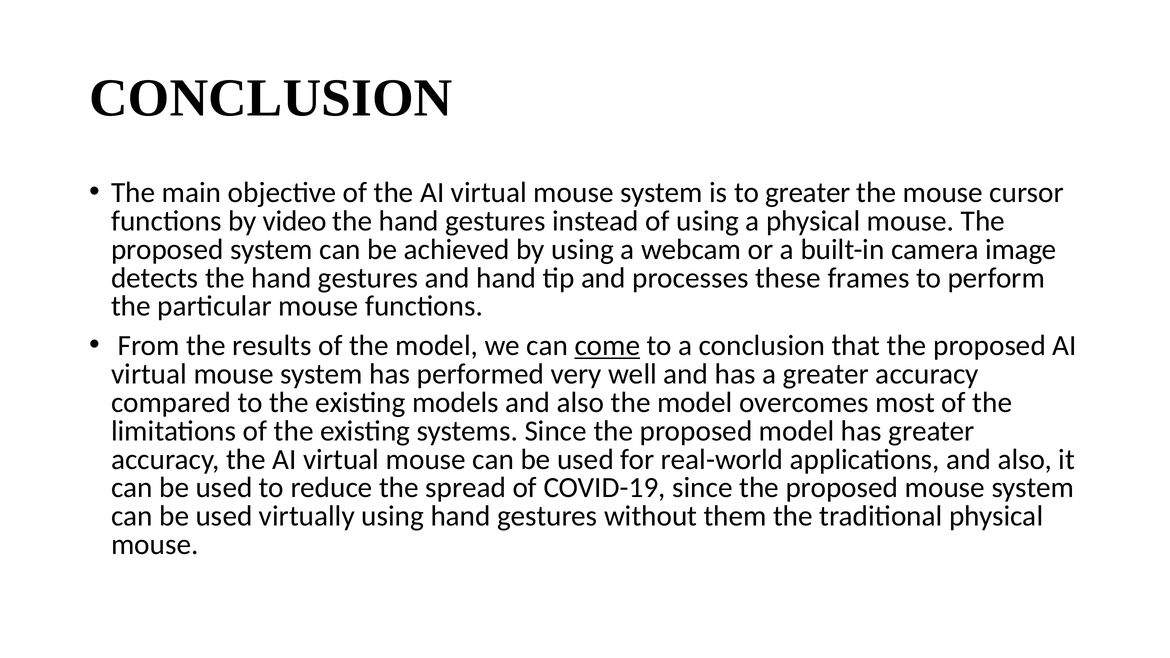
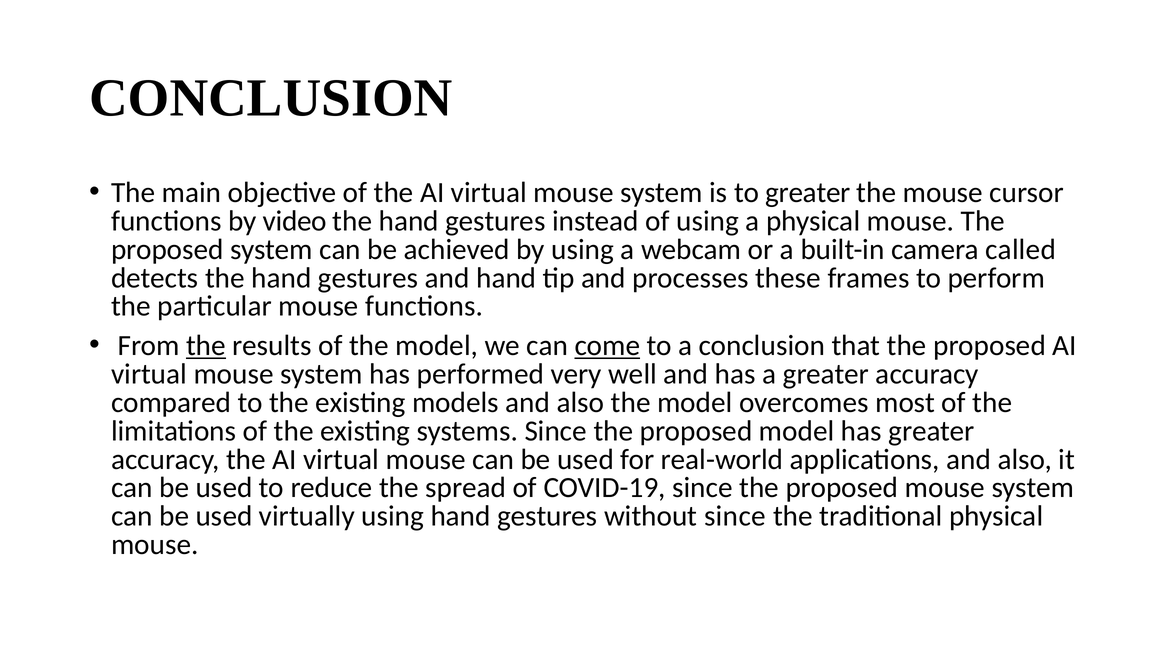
image: image -> called
the at (206, 346) underline: none -> present
without them: them -> since
